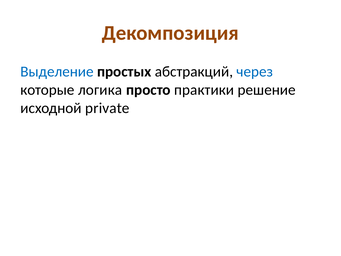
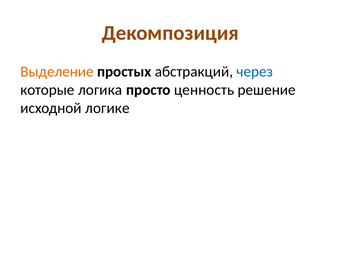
Выделение colour: blue -> orange
практики: практики -> ценность
private: private -> логике
